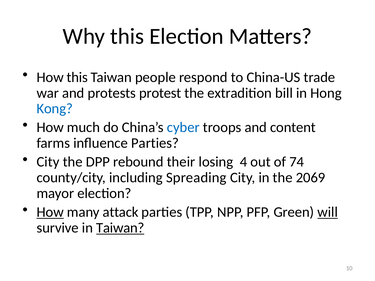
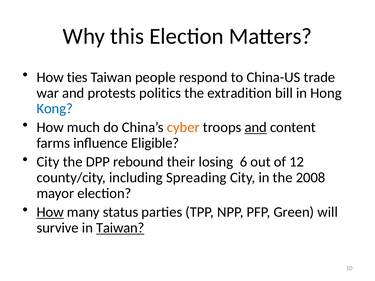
How this: this -> ties
protest: protest -> politics
cyber colour: blue -> orange
and at (256, 128) underline: none -> present
influence Parties: Parties -> Eligible
4: 4 -> 6
74: 74 -> 12
2069: 2069 -> 2008
attack: attack -> status
will underline: present -> none
